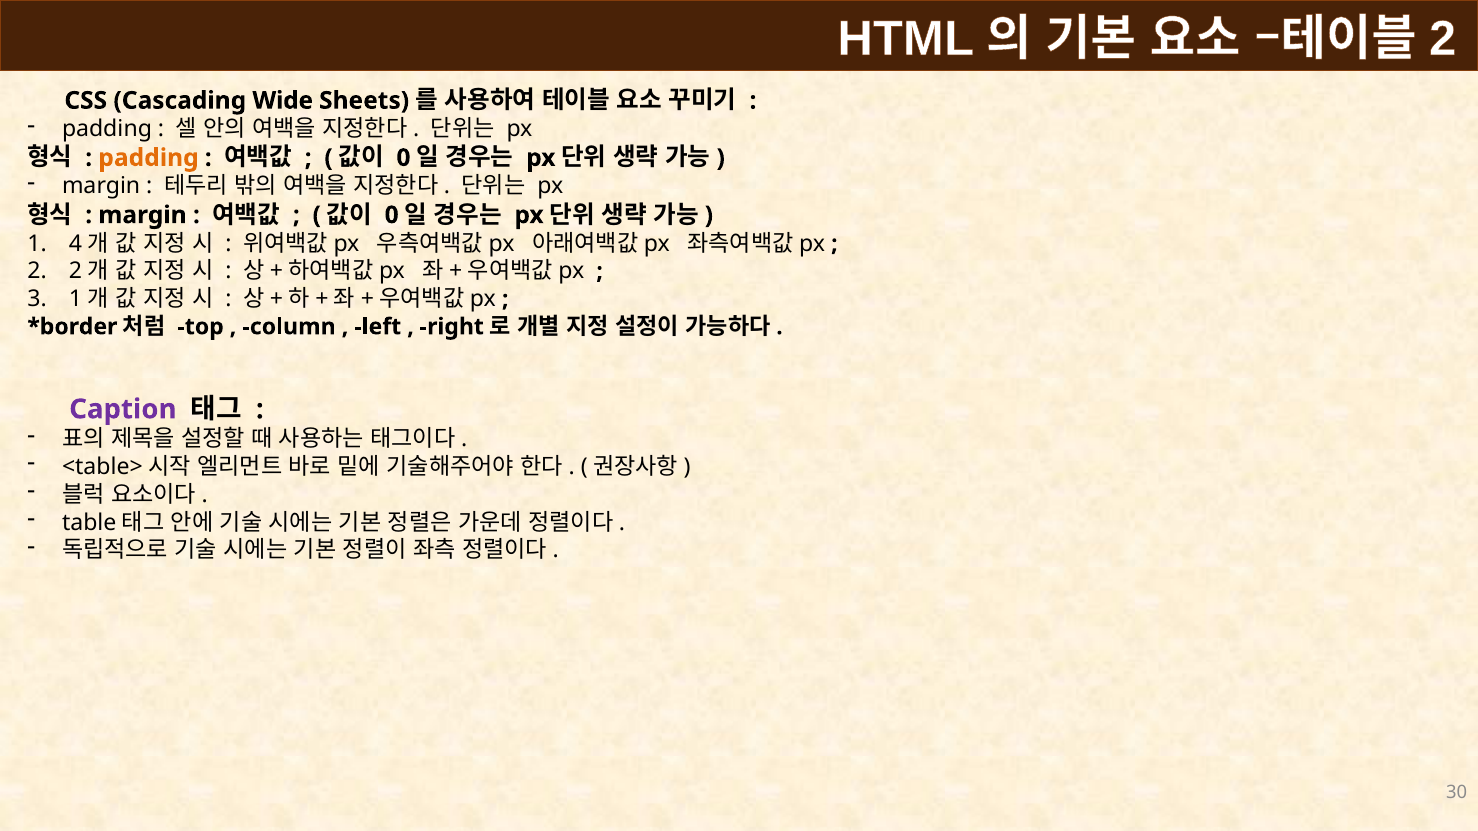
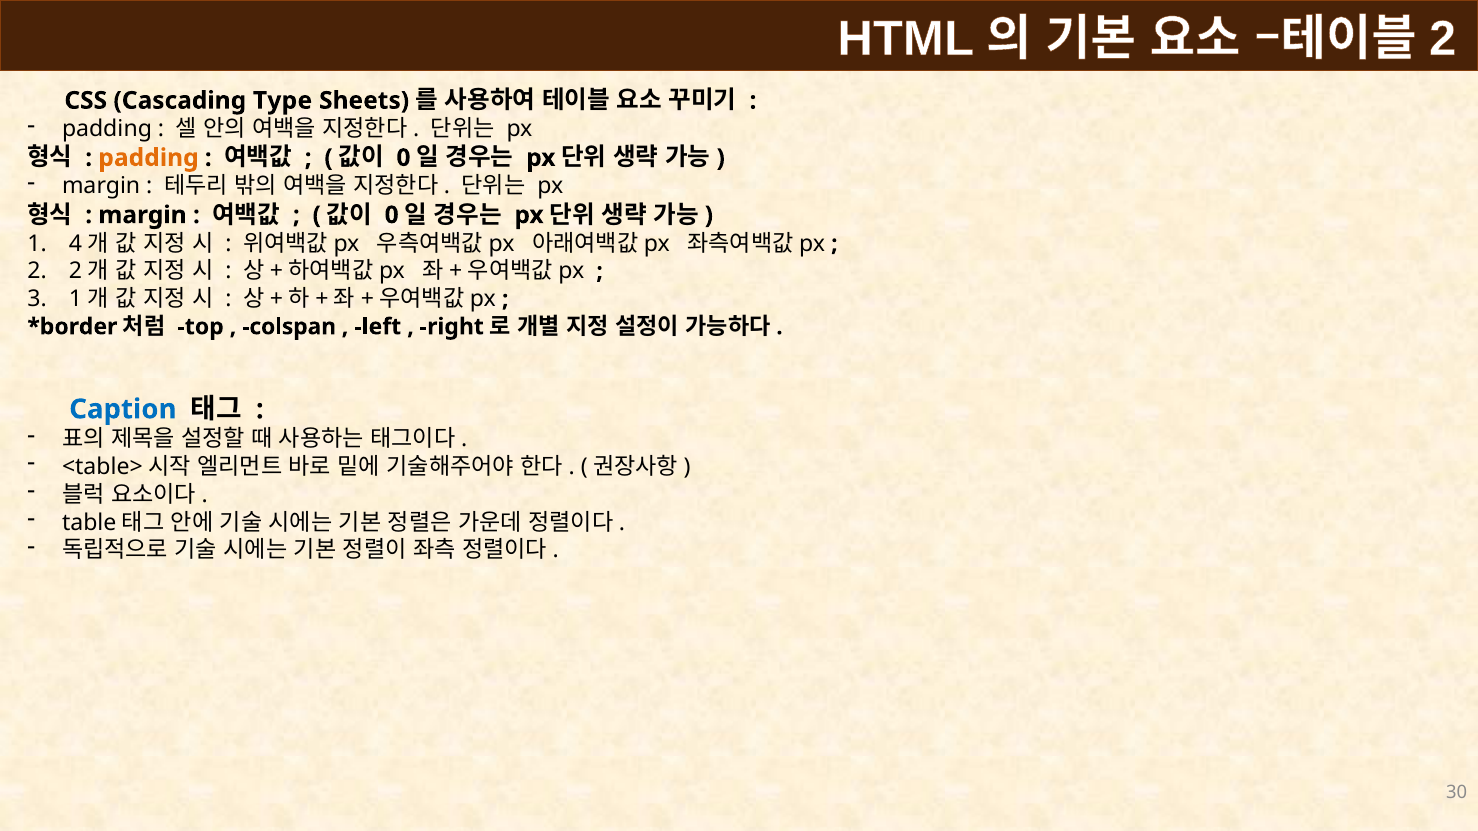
Wide: Wide -> Type
column: column -> colspan
Caption colour: purple -> blue
